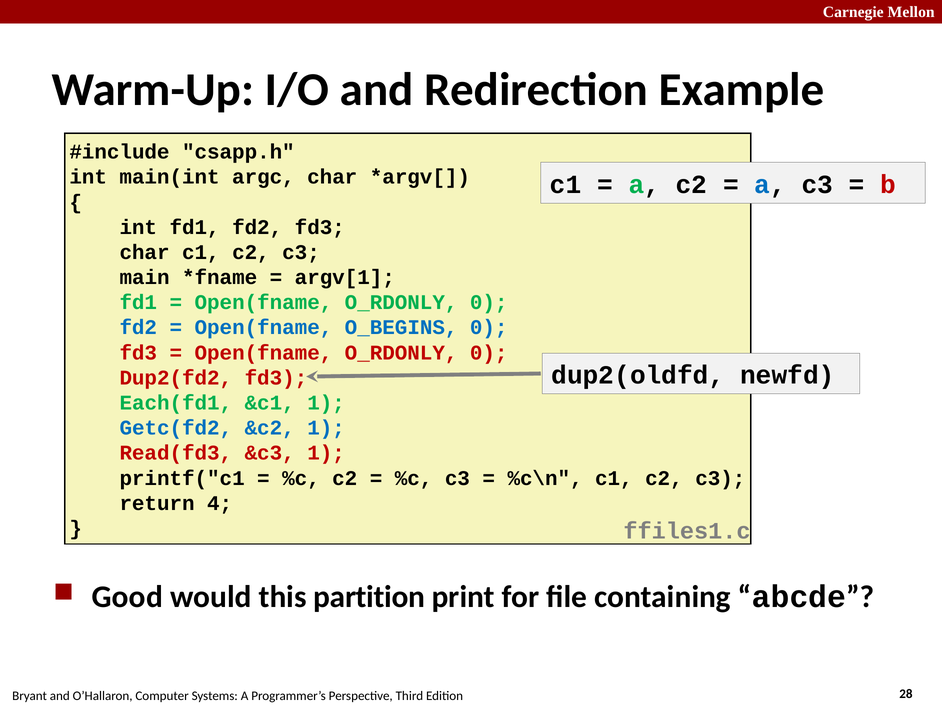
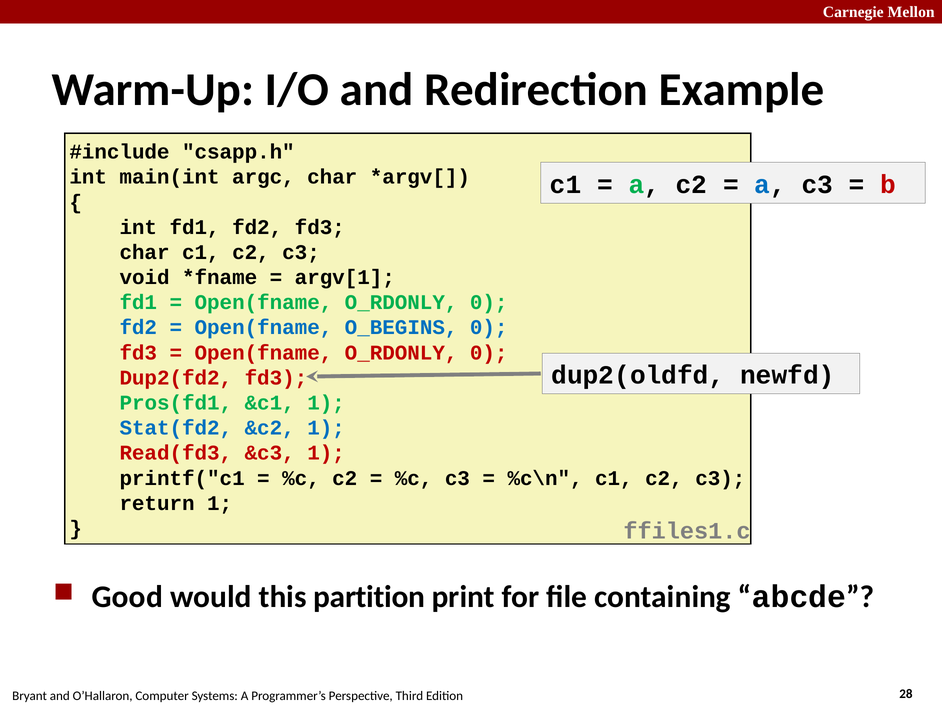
main: main -> void
Each(fd1: Each(fd1 -> Pros(fd1
Getc(fd2: Getc(fd2 -> Stat(fd2
return 4: 4 -> 1
